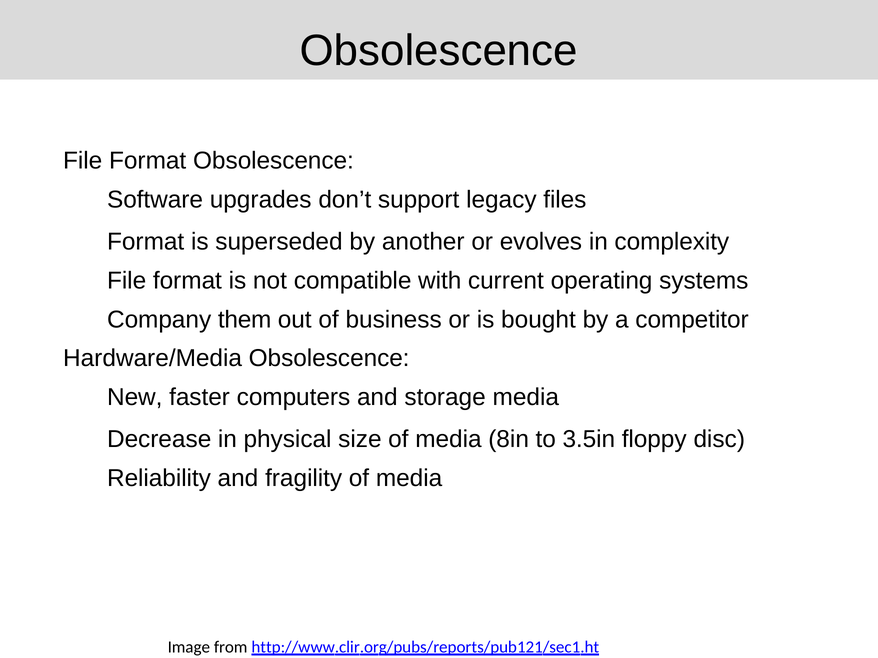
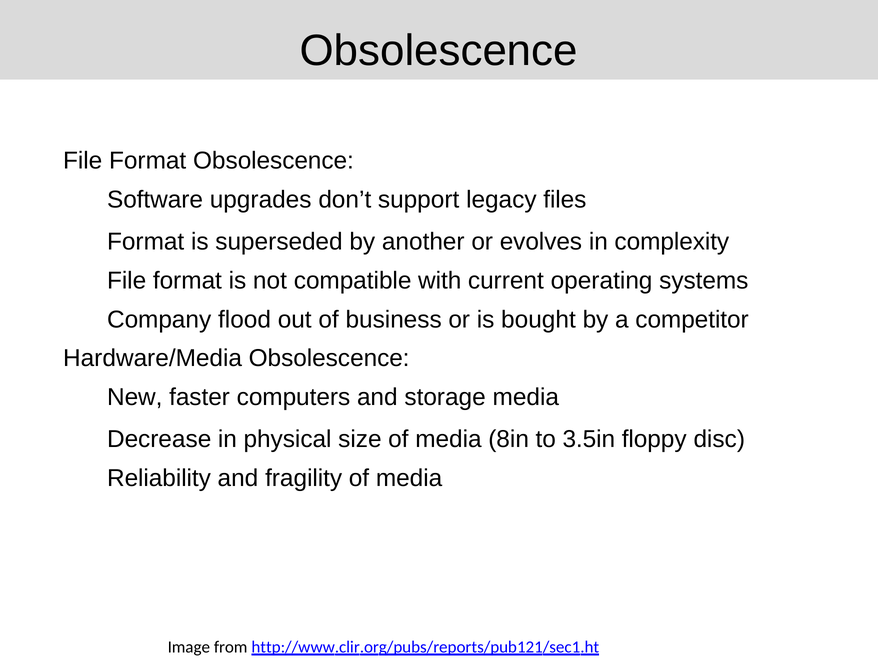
them: them -> flood
